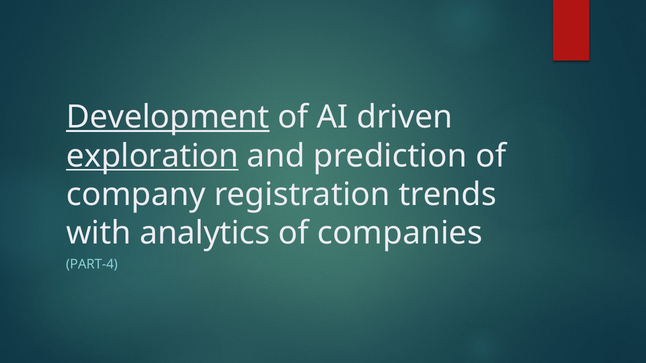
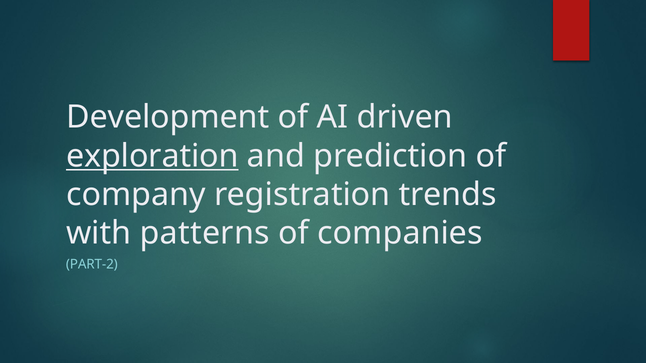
Development underline: present -> none
analytics: analytics -> patterns
PART-4: PART-4 -> PART-2
